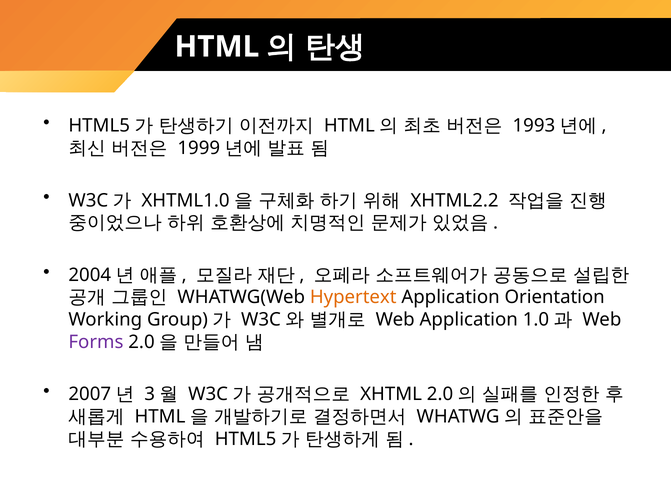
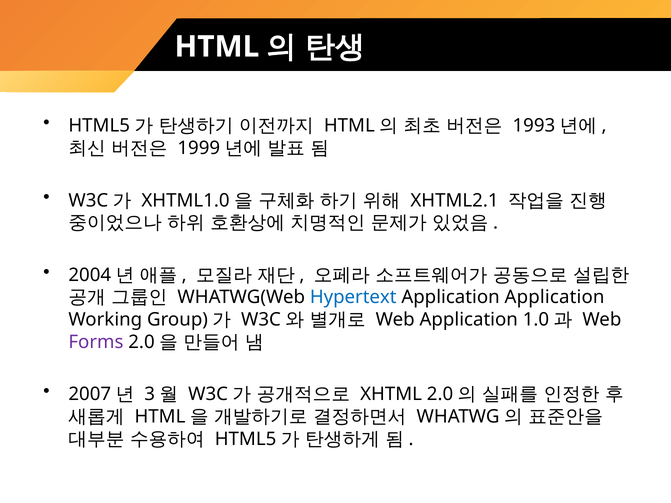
XHTML2.2: XHTML2.2 -> XHTML2.1
Hypertext colour: orange -> blue
Application Orientation: Orientation -> Application
